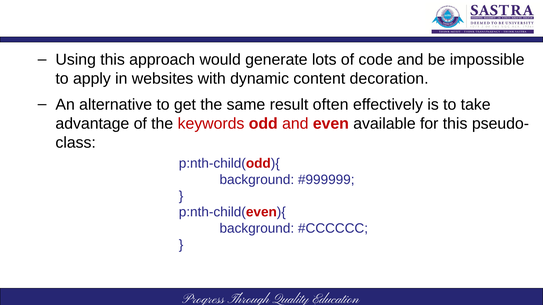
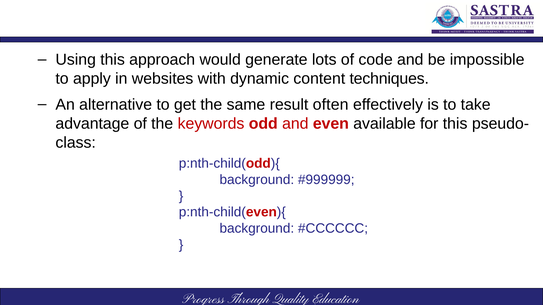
decoration: decoration -> techniques
